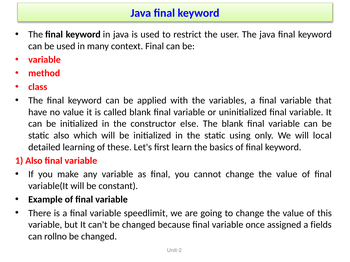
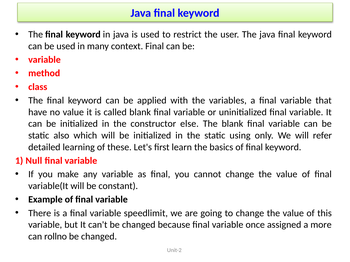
local: local -> refer
1 Also: Also -> Null
fields: fields -> more
